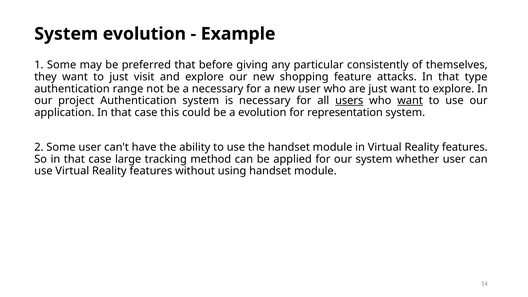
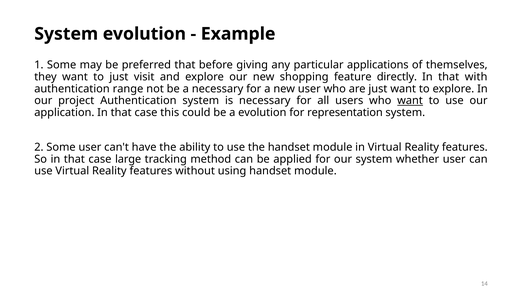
consistently: consistently -> applications
attacks: attacks -> directly
type: type -> with
users underline: present -> none
